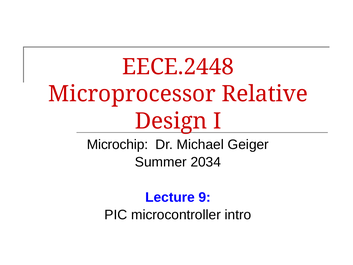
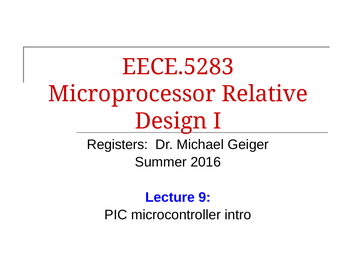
EECE.2448: EECE.2448 -> EECE.5283
Microchip: Microchip -> Registers
2034: 2034 -> 2016
